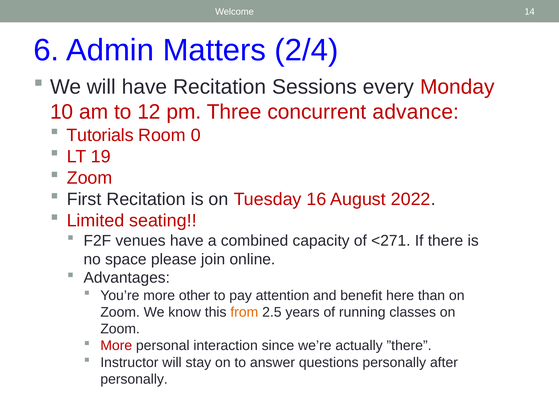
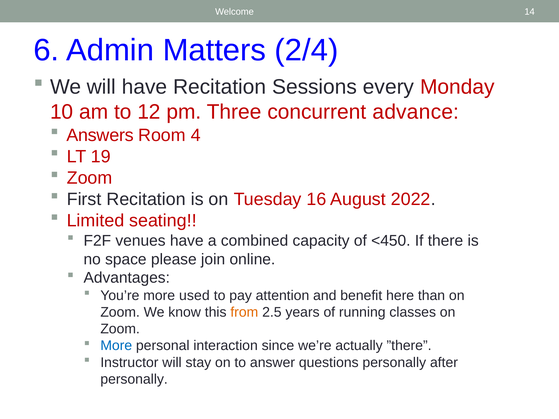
Tutorials: Tutorials -> Answers
0: 0 -> 4
<271: <271 -> <450
other: other -> used
More at (116, 346) colour: red -> blue
